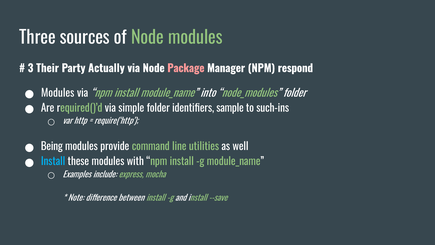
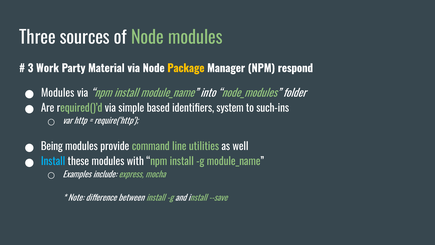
Their: Their -> Work
Actually: Actually -> Material
Package colour: pink -> yellow
simple folder: folder -> based
sample: sample -> system
